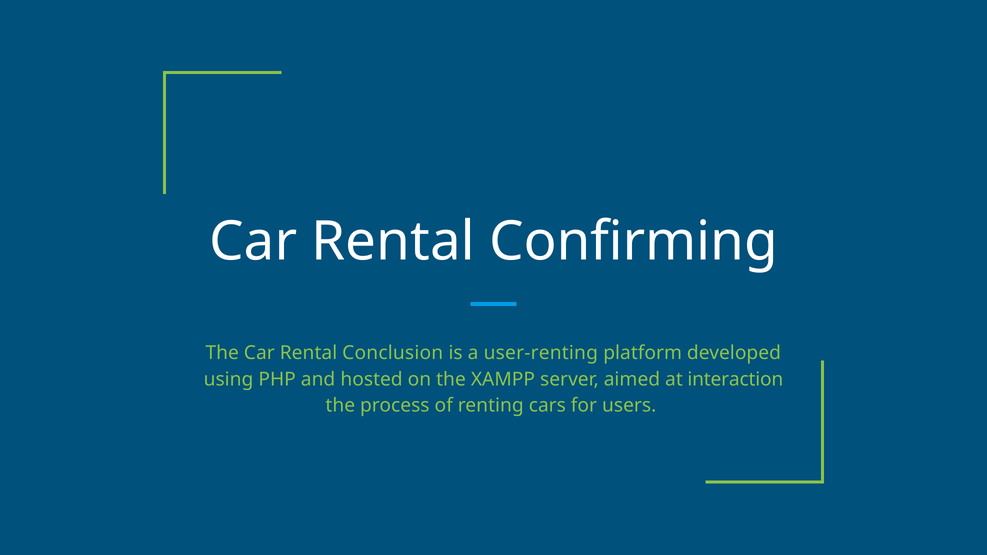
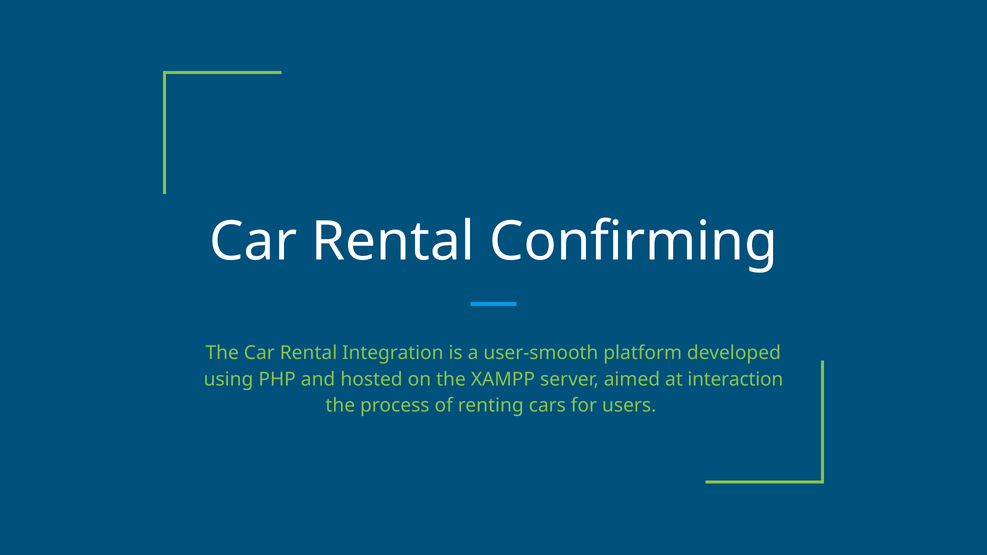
Conclusion: Conclusion -> Integration
user-renting: user-renting -> user-smooth
